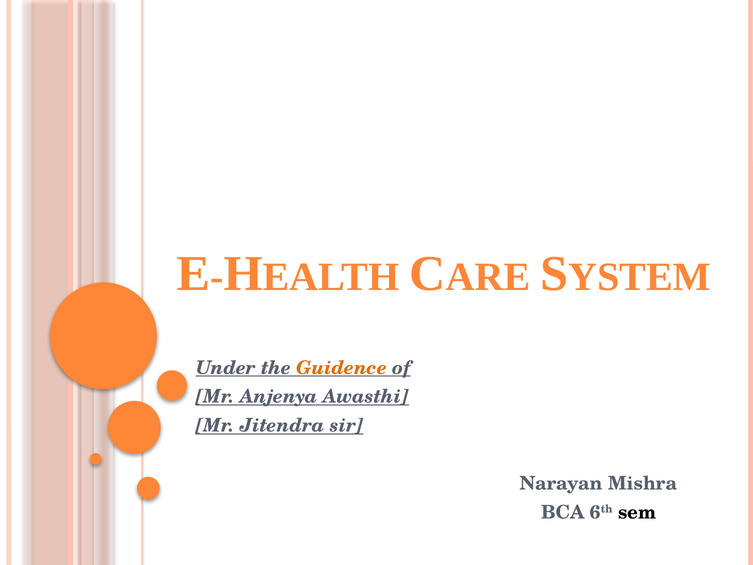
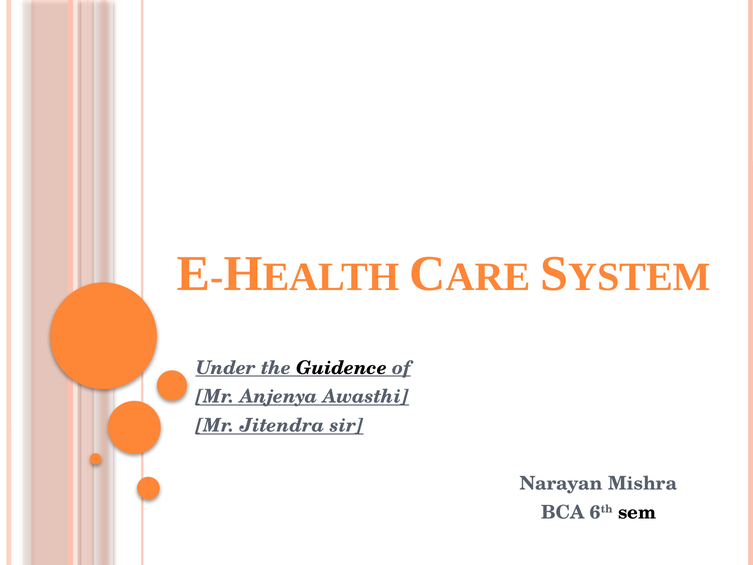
Guidence colour: orange -> black
